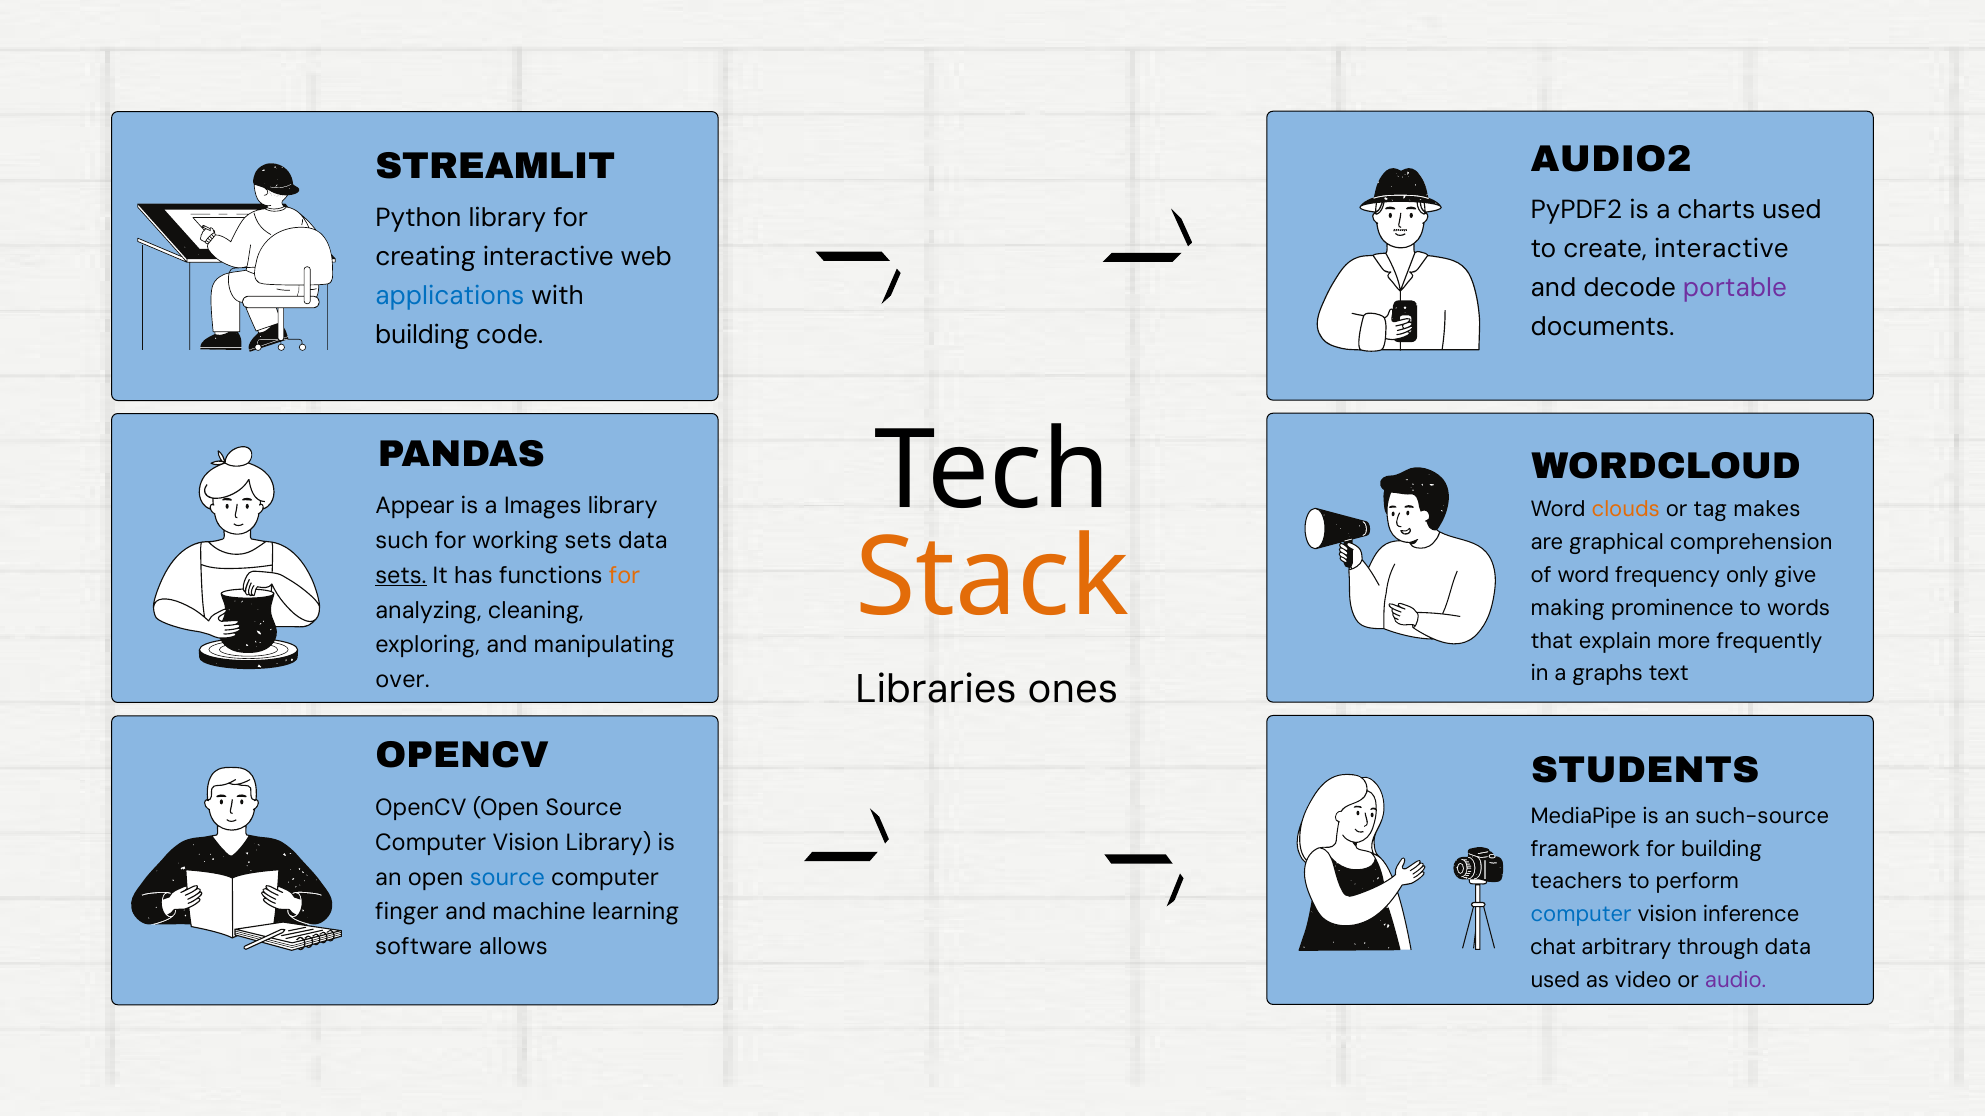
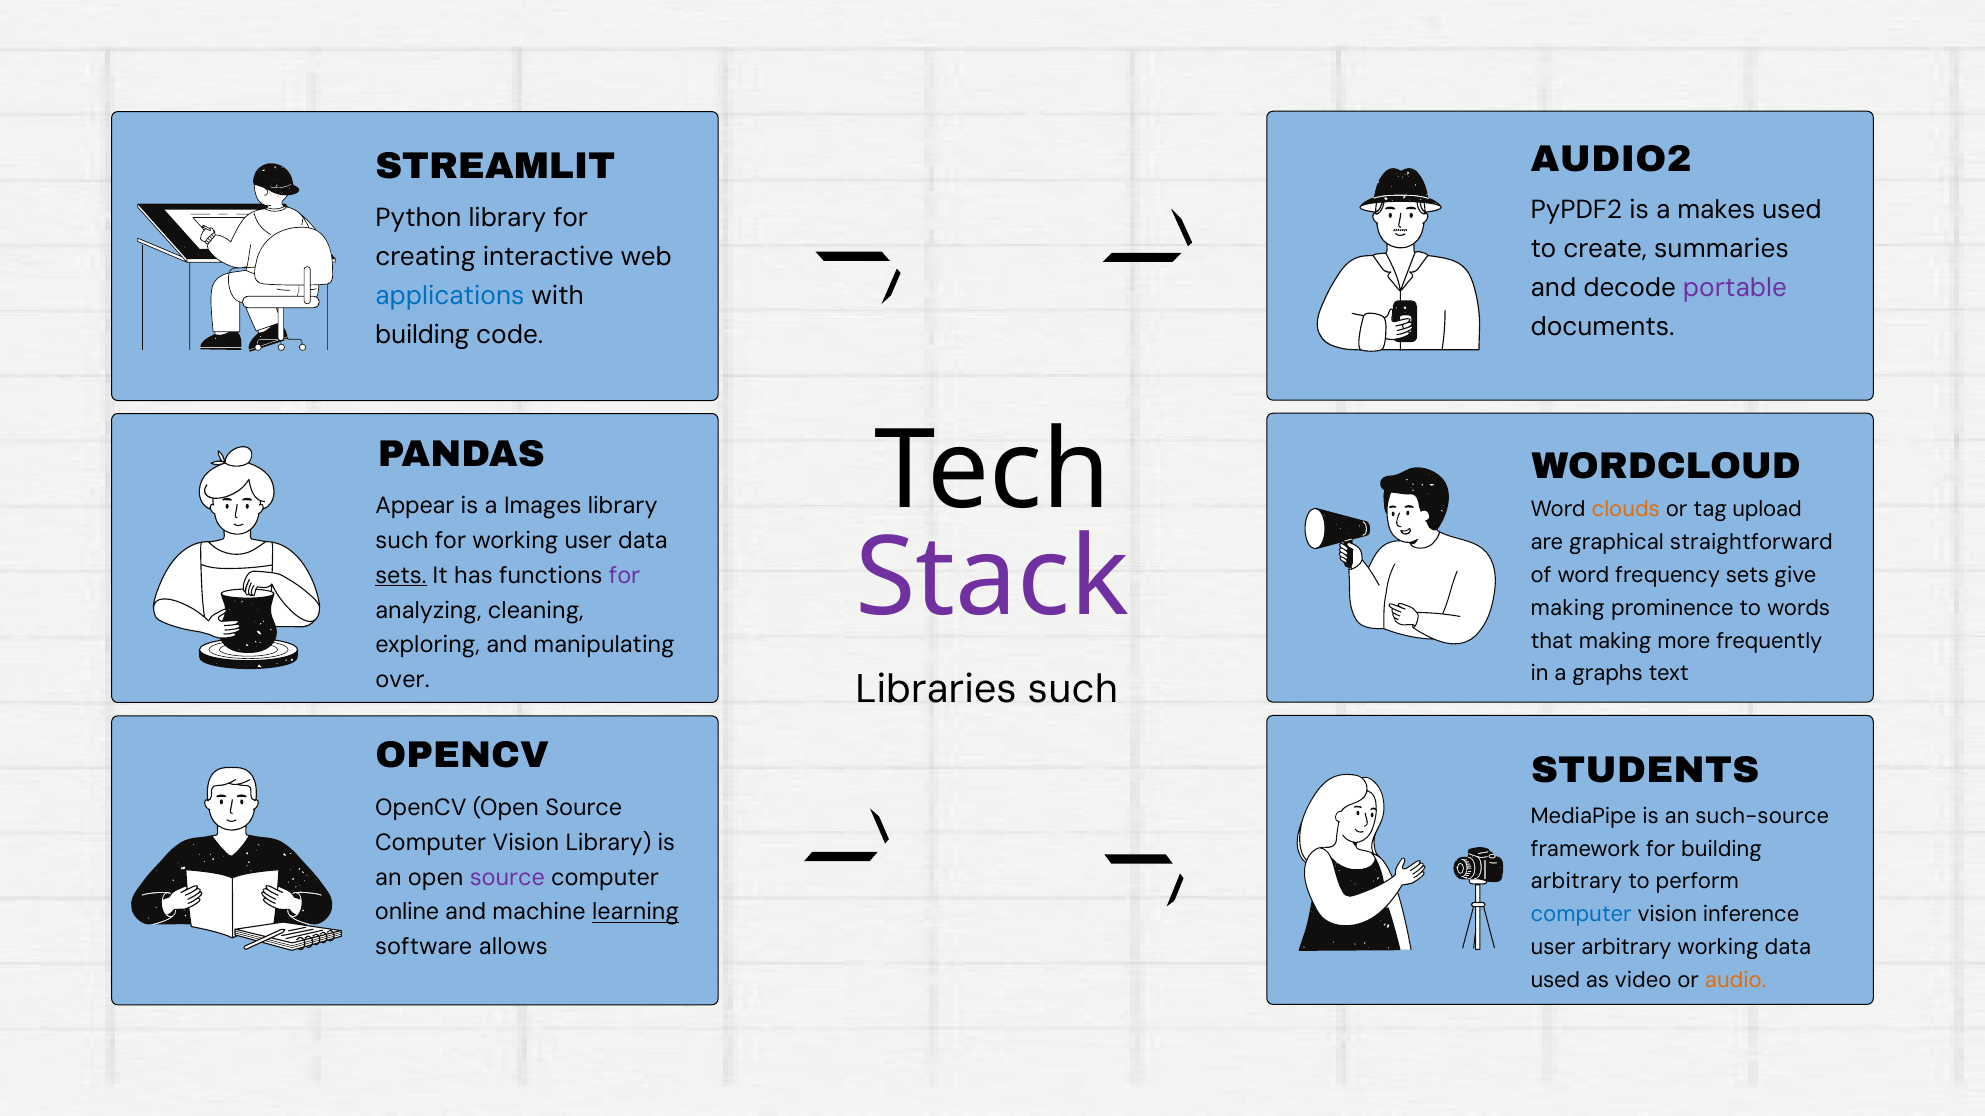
charts: charts -> makes
create interactive: interactive -> summaries
makes: makes -> upload
working sets: sets -> user
comprehension: comprehension -> straightforward
Stack colour: orange -> purple
for at (625, 576) colour: orange -> purple
frequency only: only -> sets
that explain: explain -> making
Libraries ones: ones -> such
source at (507, 878) colour: blue -> purple
teachers at (1576, 882): teachers -> arbitrary
finger: finger -> online
learning underline: none -> present
chat at (1553, 948): chat -> user
arbitrary through: through -> working
audio colour: purple -> orange
